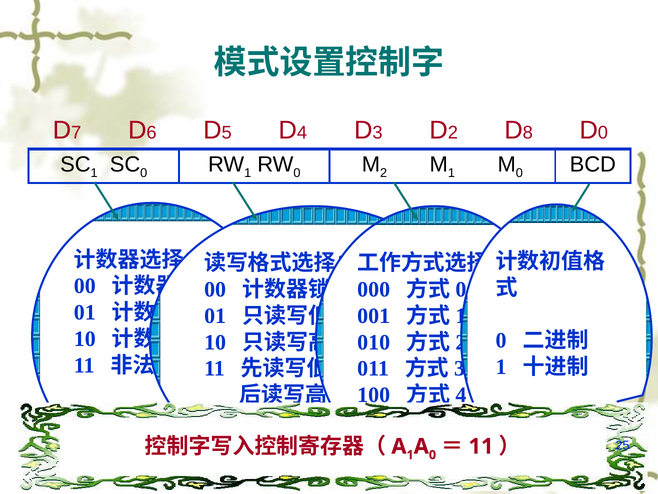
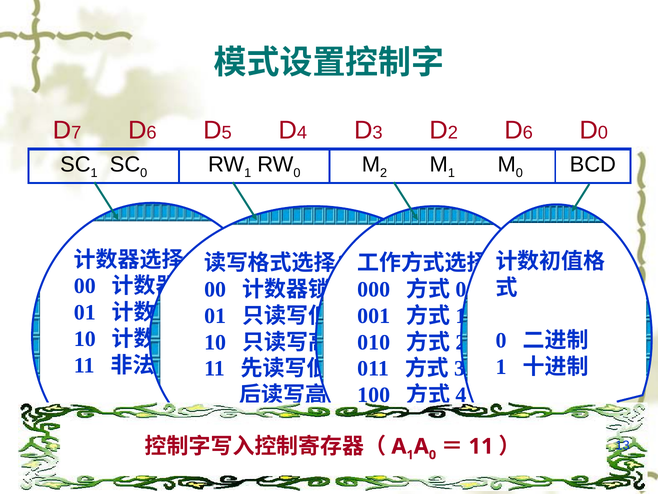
8 at (528, 132): 8 -> 6
25: 25 -> 13
